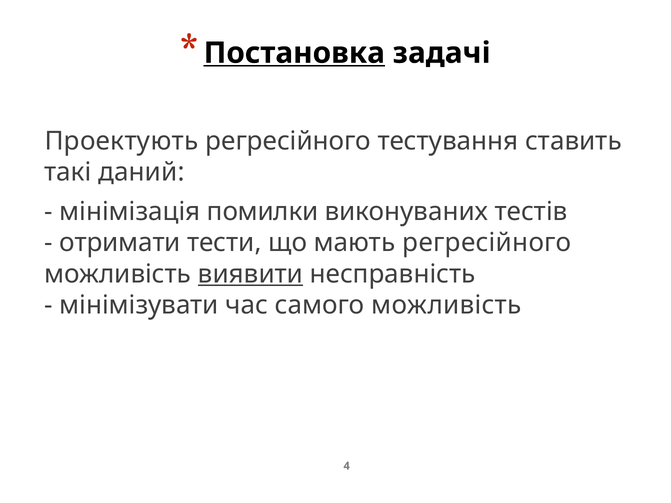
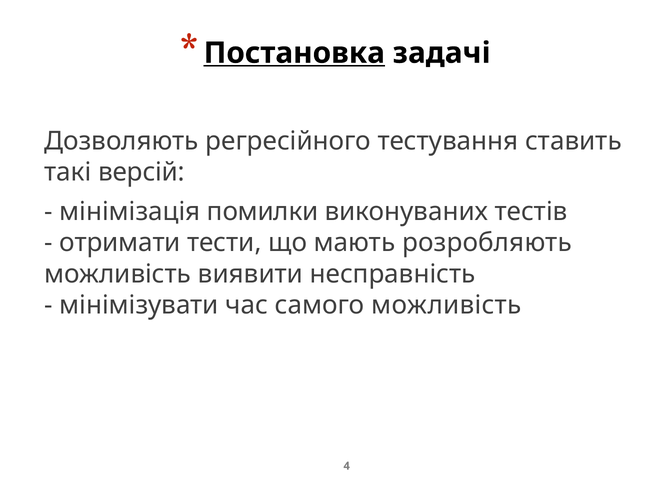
Проектують: Проектують -> Дозволяють
даний: даний -> версій
мають регресійного: регресійного -> розробляють
виявити underline: present -> none
